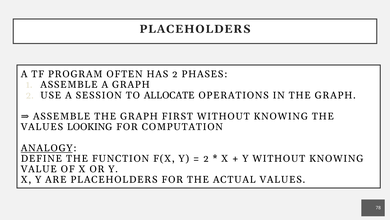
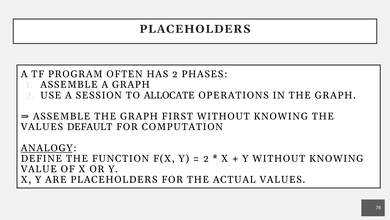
LOOKING: LOOKING -> DEFAULT
